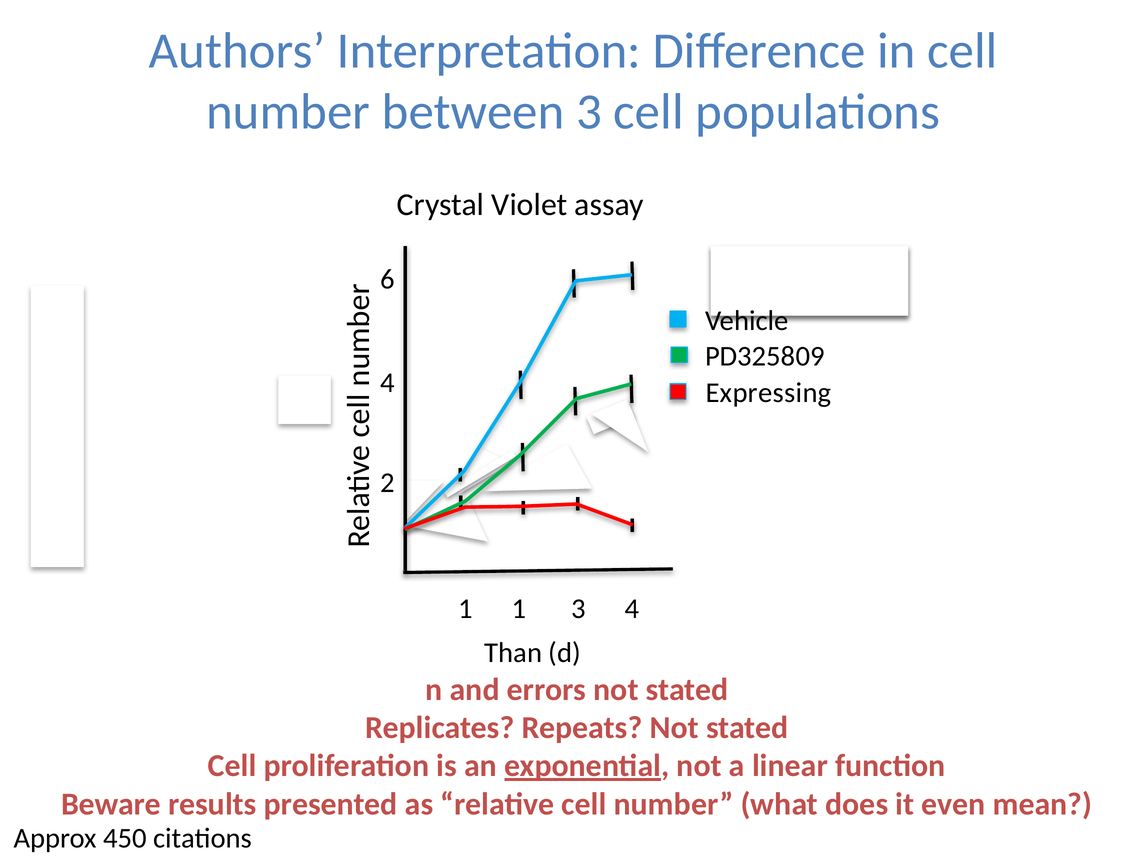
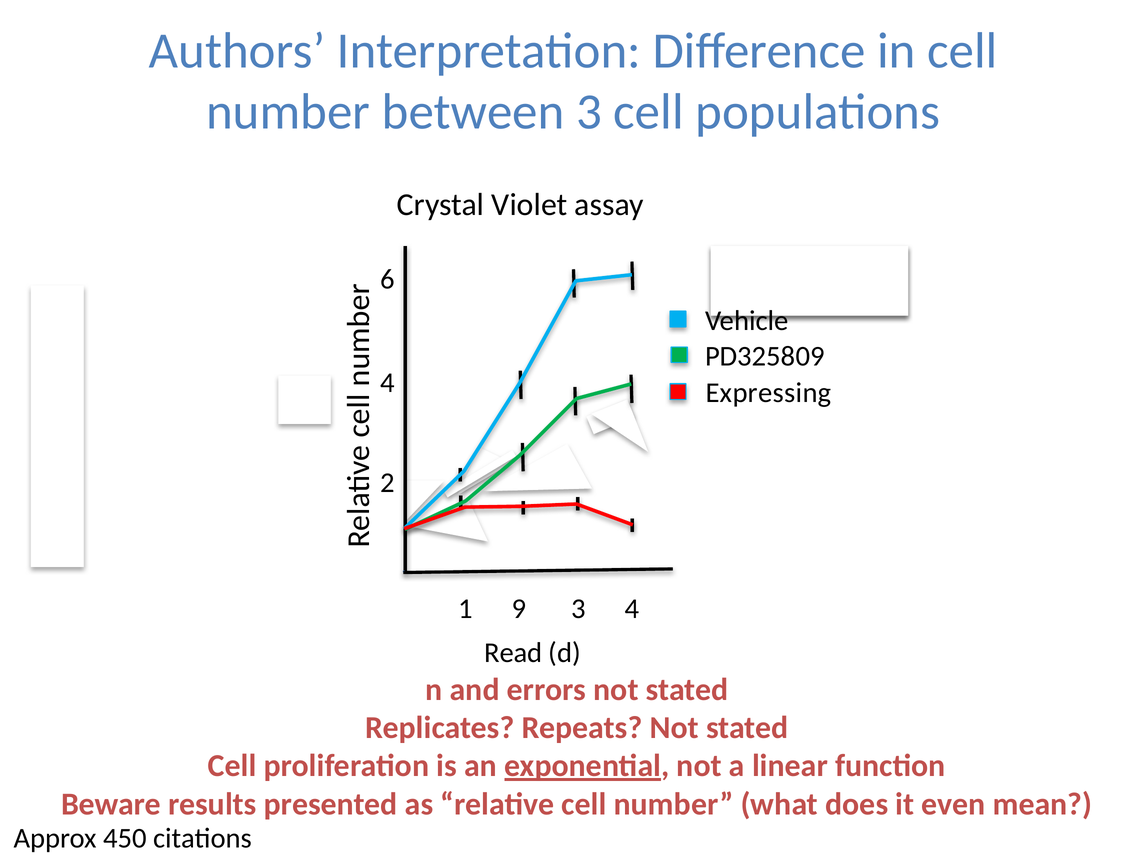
1 1: 1 -> 9
Than: Than -> Read
